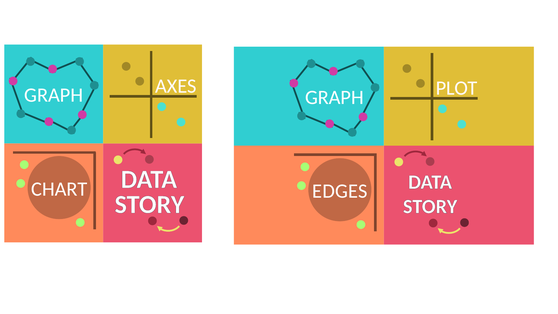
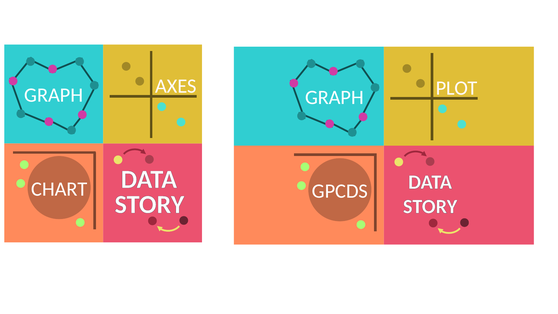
EDGES: EDGES -> GPCDS
